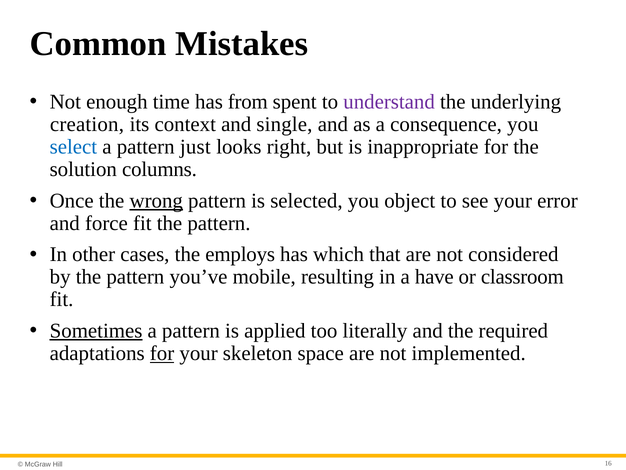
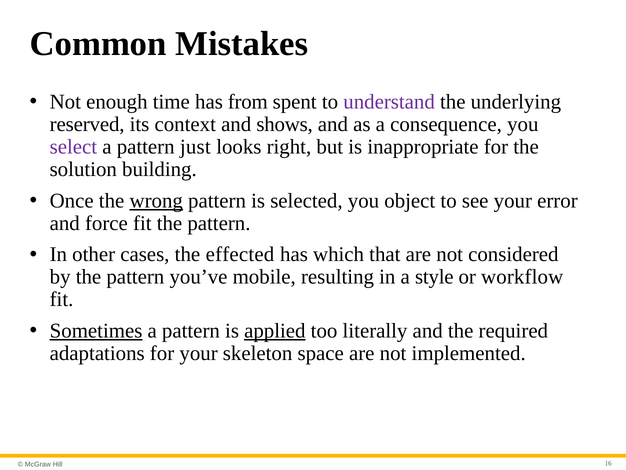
creation: creation -> reserved
single: single -> shows
select colour: blue -> purple
columns: columns -> building
employs: employs -> effected
have: have -> style
classroom: classroom -> workflow
applied underline: none -> present
for at (162, 353) underline: present -> none
